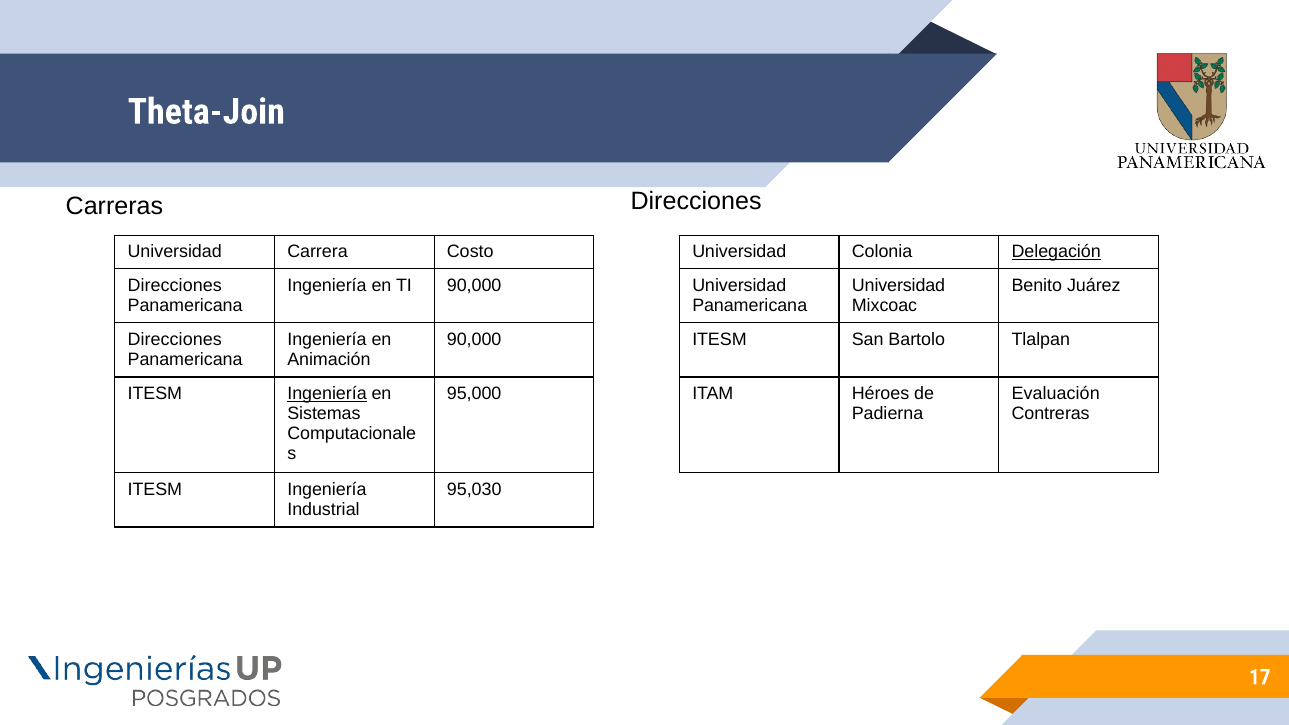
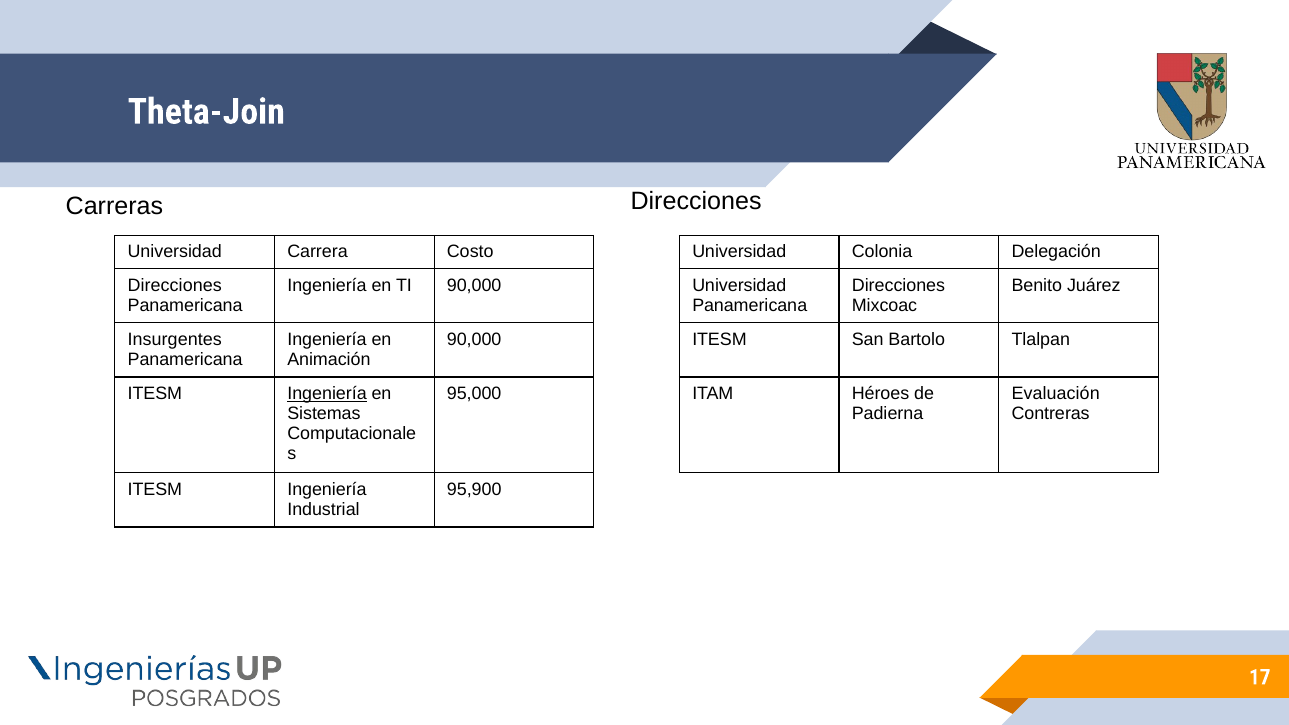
Delegación underline: present -> none
Universidad at (899, 285): Universidad -> Direcciones
Direcciones at (175, 340): Direcciones -> Insurgentes
95,030: 95,030 -> 95,900
